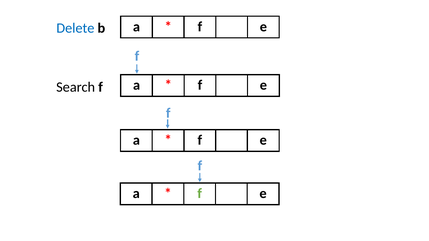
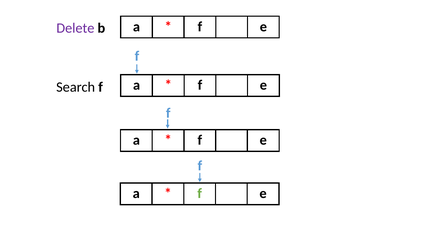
Delete colour: blue -> purple
